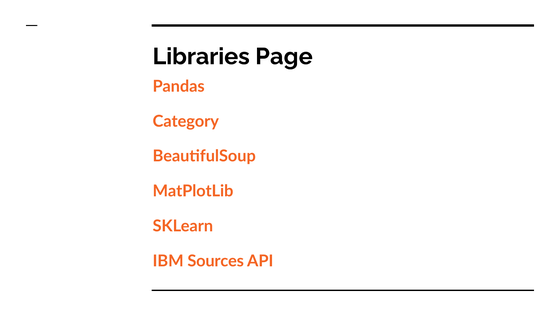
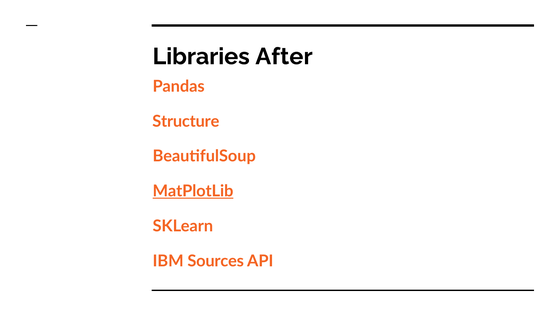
Page: Page -> After
Category: Category -> Structure
MatPlotLib underline: none -> present
